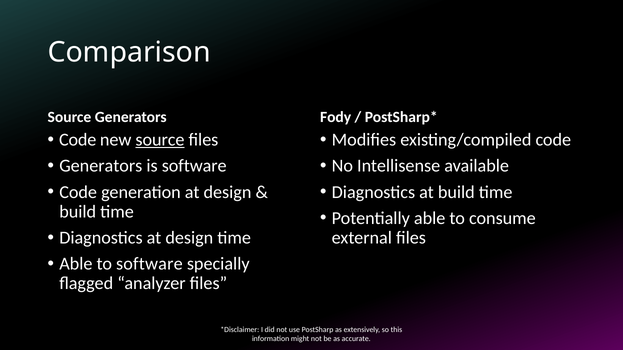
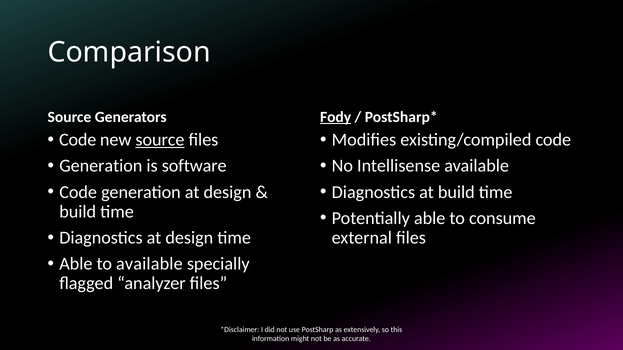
Fody underline: none -> present
Generators at (101, 166): Generators -> Generation
to software: software -> available
